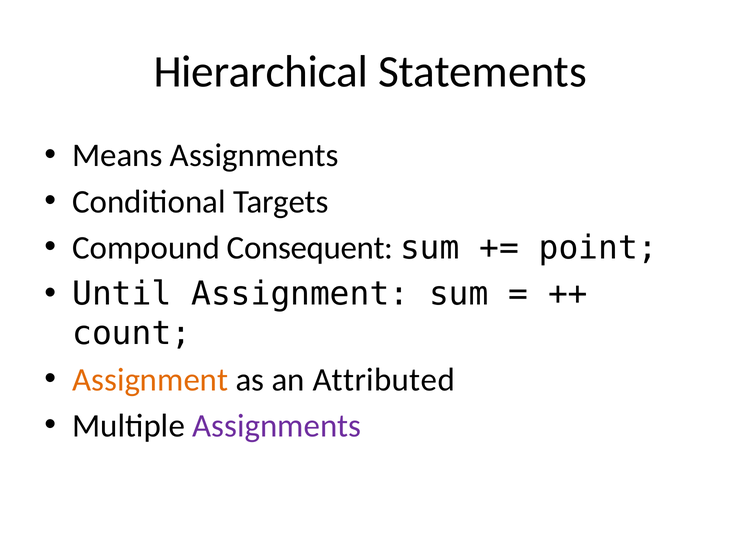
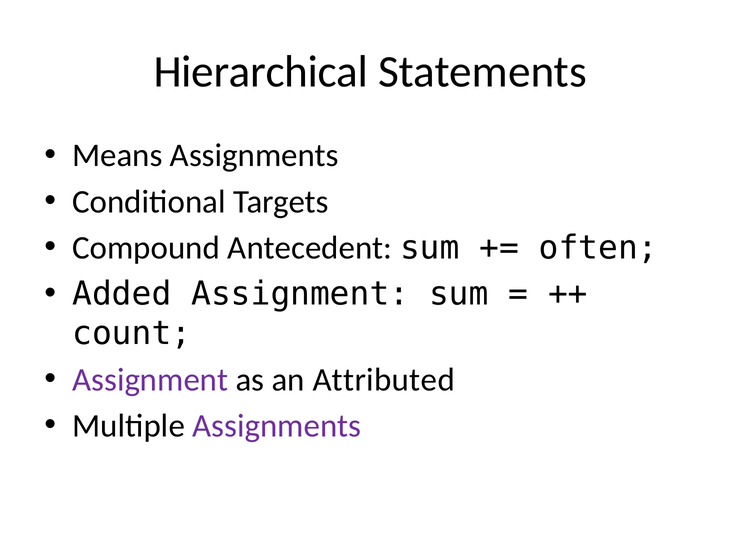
Consequent: Consequent -> Antecedent
point: point -> often
Until: Until -> Added
Assignment at (150, 379) colour: orange -> purple
